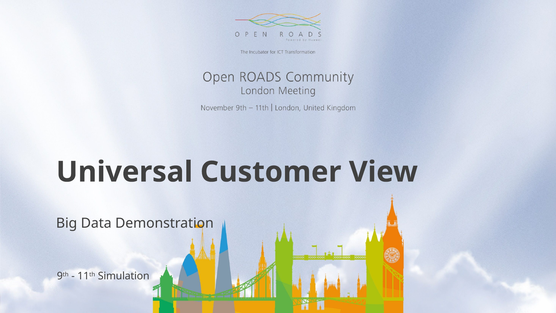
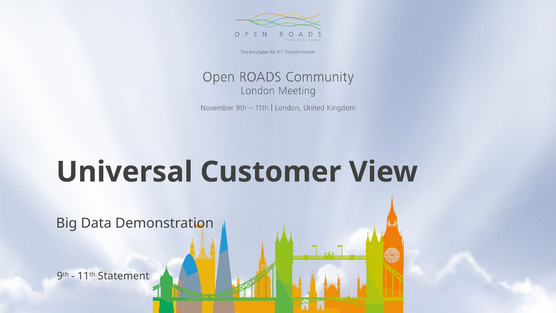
Simulation: Simulation -> Statement
